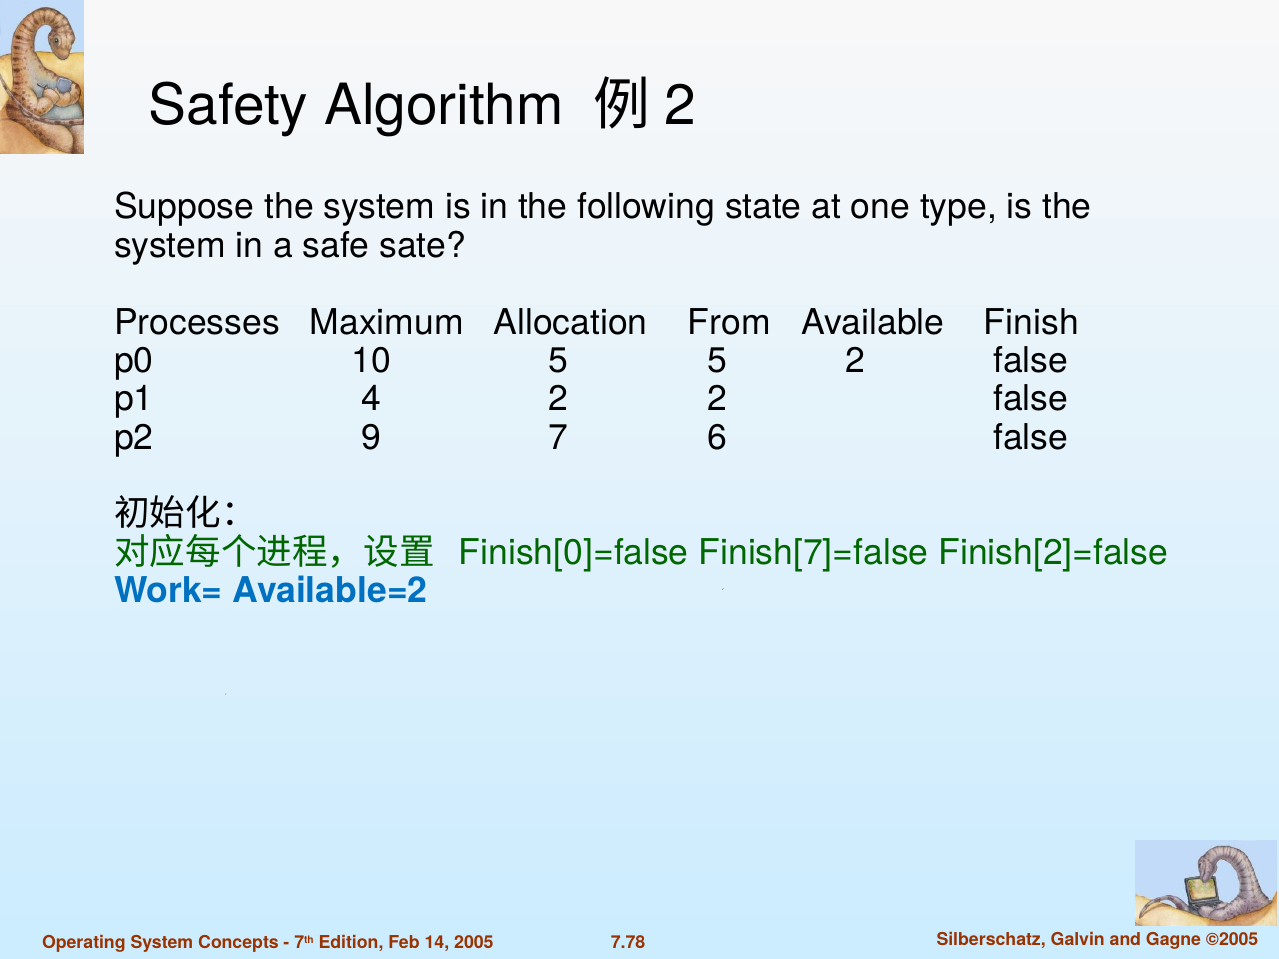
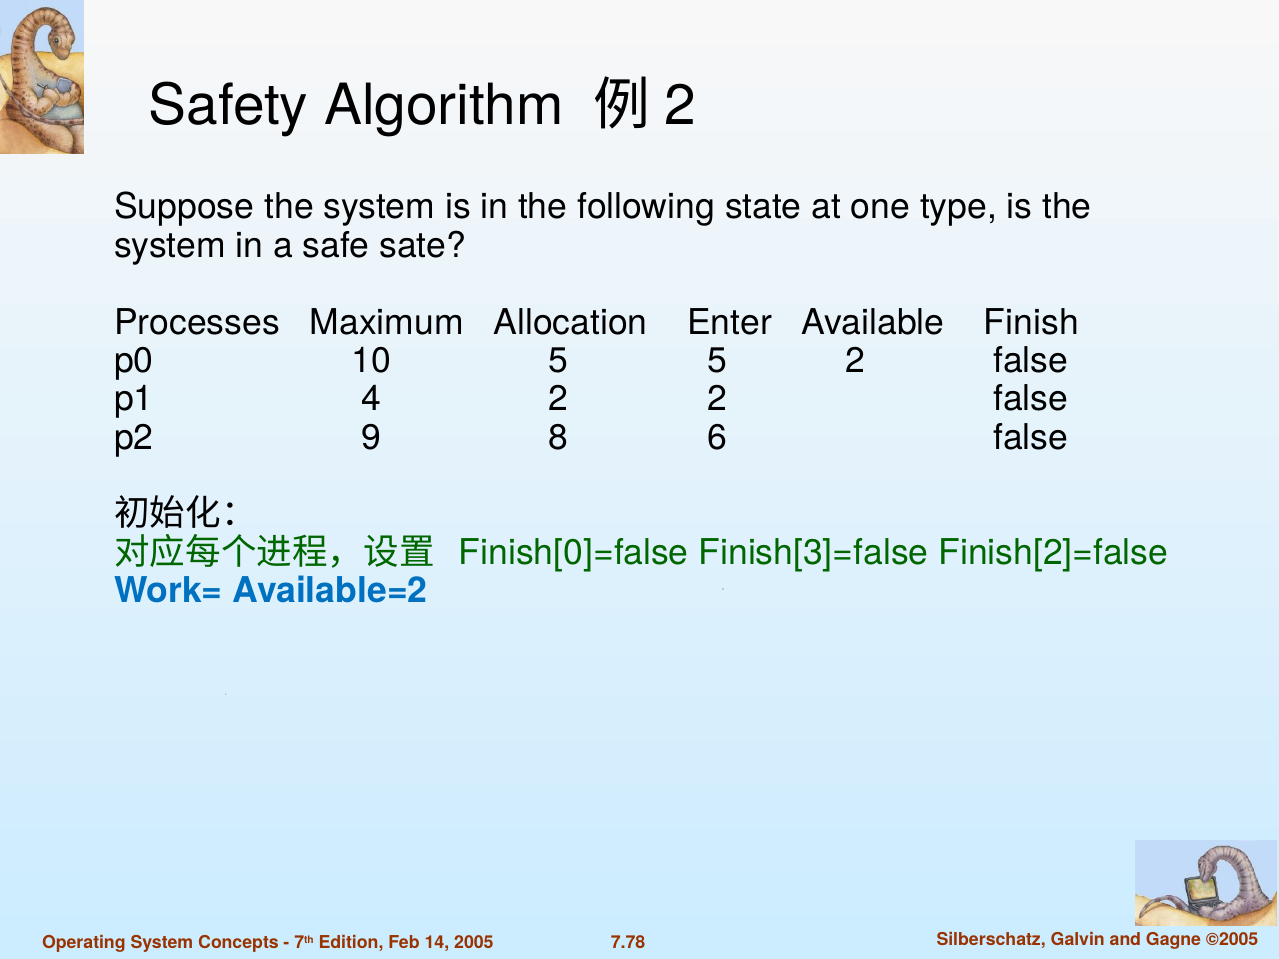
From: From -> Enter
7: 7 -> 8
Finish[7]=false: Finish[7]=false -> Finish[3]=false
